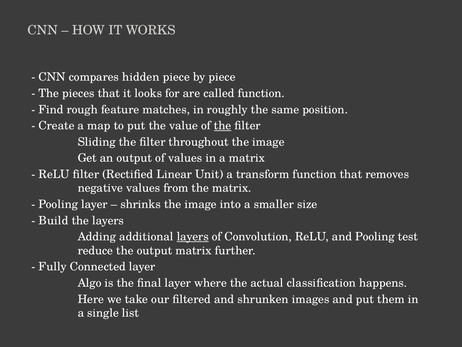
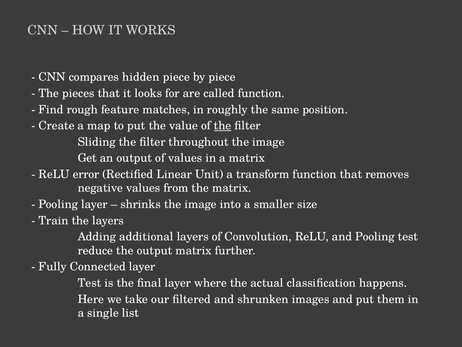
ReLU filter: filter -> error
Build: Build -> Train
layers at (193, 236) underline: present -> none
Algo at (90, 283): Algo -> Test
